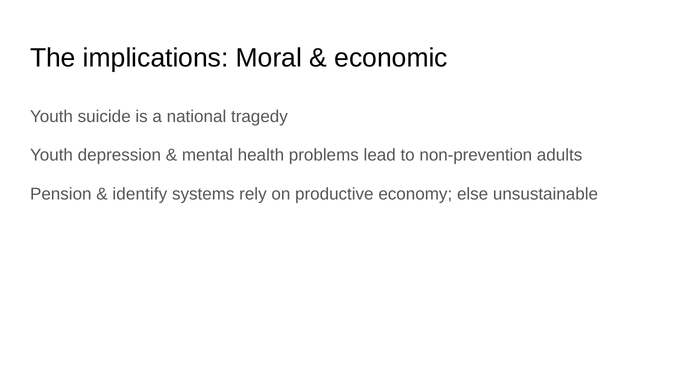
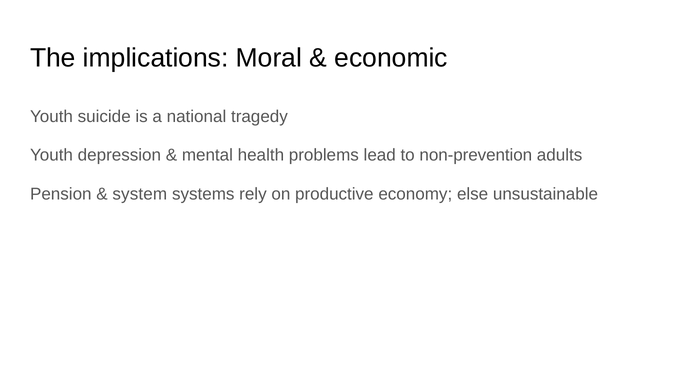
identify: identify -> system
